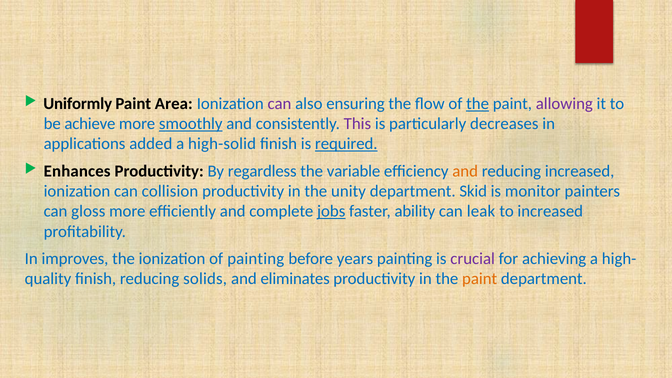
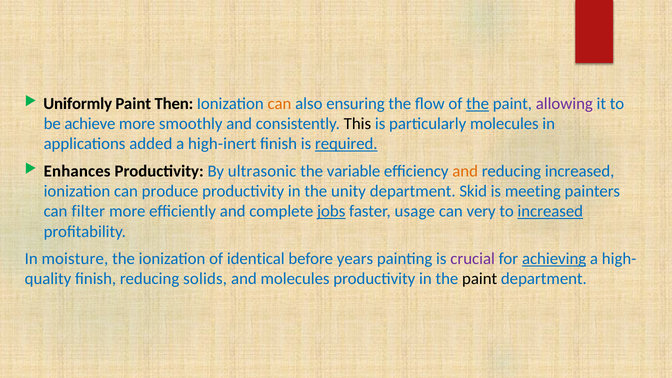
Area: Area -> Then
can at (279, 104) colour: purple -> orange
smoothly underline: present -> none
This colour: purple -> black
particularly decreases: decreases -> molecules
high-solid: high-solid -> high-inert
regardless: regardless -> ultrasonic
collision: collision -> produce
monitor: monitor -> meeting
gloss: gloss -> filter
ability: ability -> usage
leak: leak -> very
increased at (550, 211) underline: none -> present
improves: improves -> moisture
of painting: painting -> identical
achieving underline: none -> present
and eliminates: eliminates -> molecules
paint at (480, 279) colour: orange -> black
